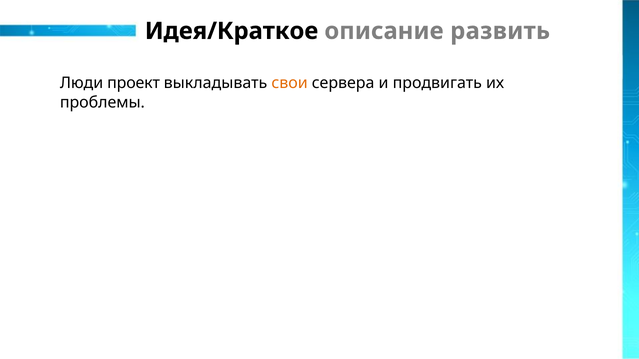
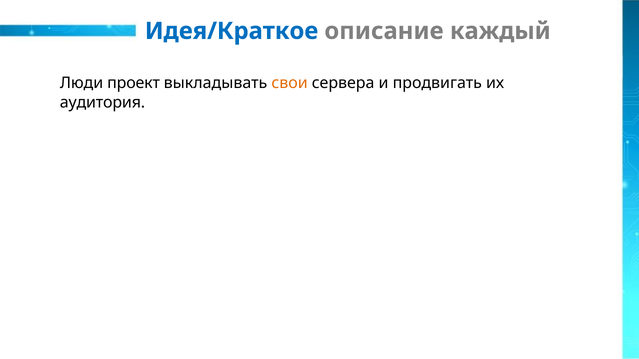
Идея/Краткое colour: black -> blue
развить: развить -> каждый
проблемы: проблемы -> аудитория
